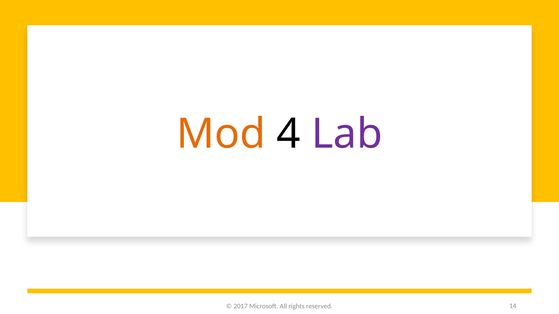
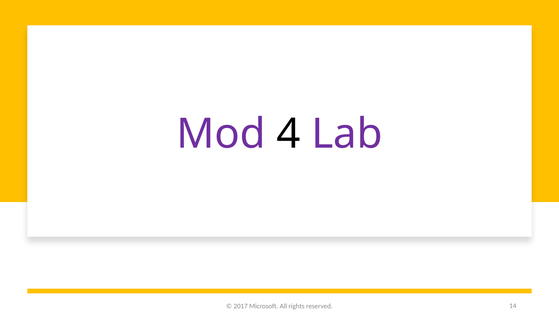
Mod colour: orange -> purple
